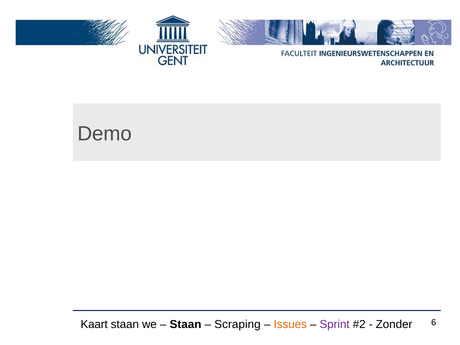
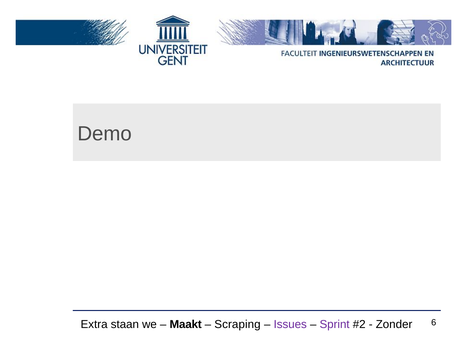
Kaart: Kaart -> Extra
Staan at (186, 324): Staan -> Maakt
Issues colour: orange -> purple
